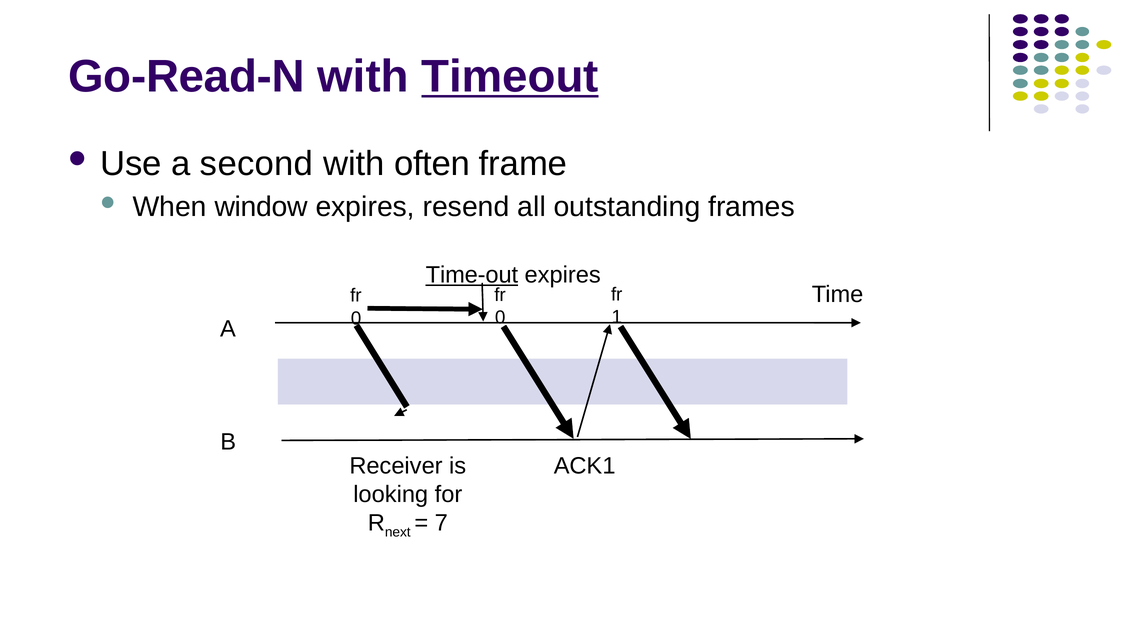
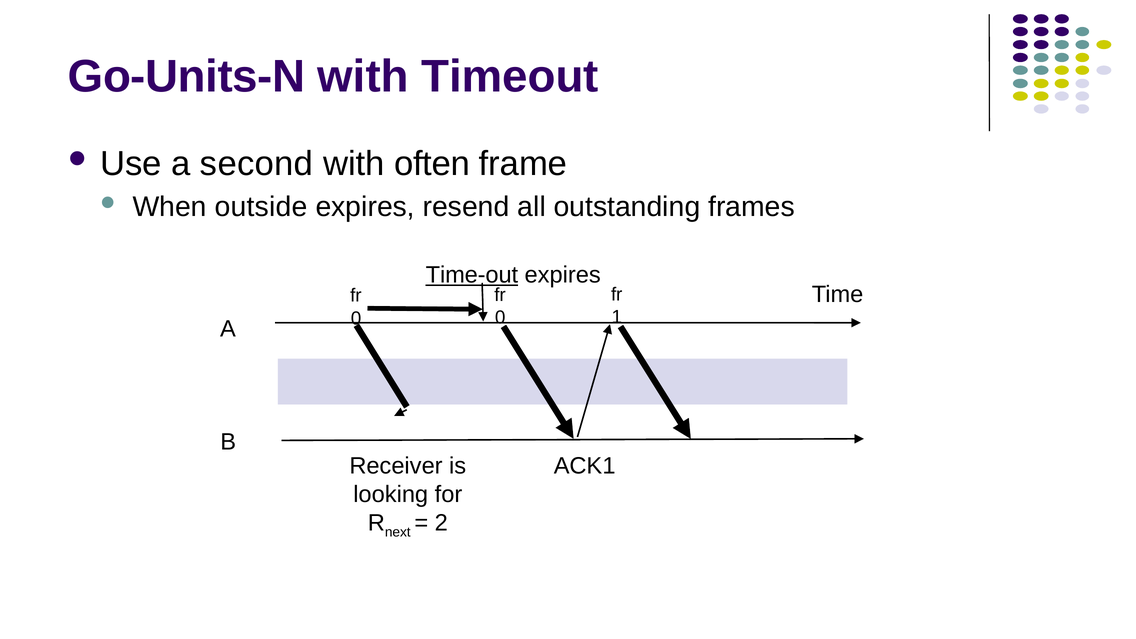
Go-Read-N: Go-Read-N -> Go-Units-N
Timeout underline: present -> none
window: window -> outside
7: 7 -> 2
